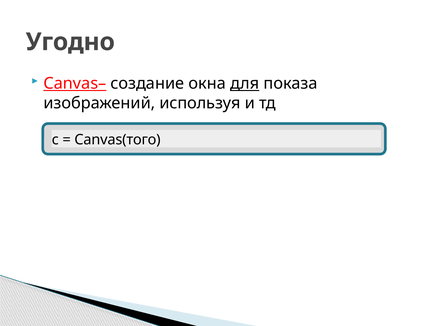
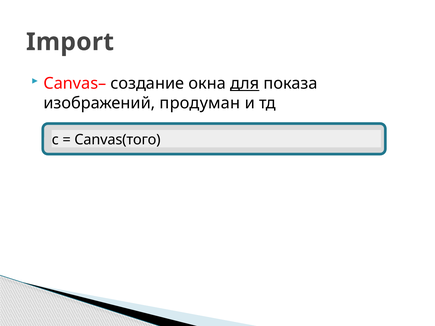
Угодно: Угодно -> Import
Canvas– underline: present -> none
используя: используя -> продуман
